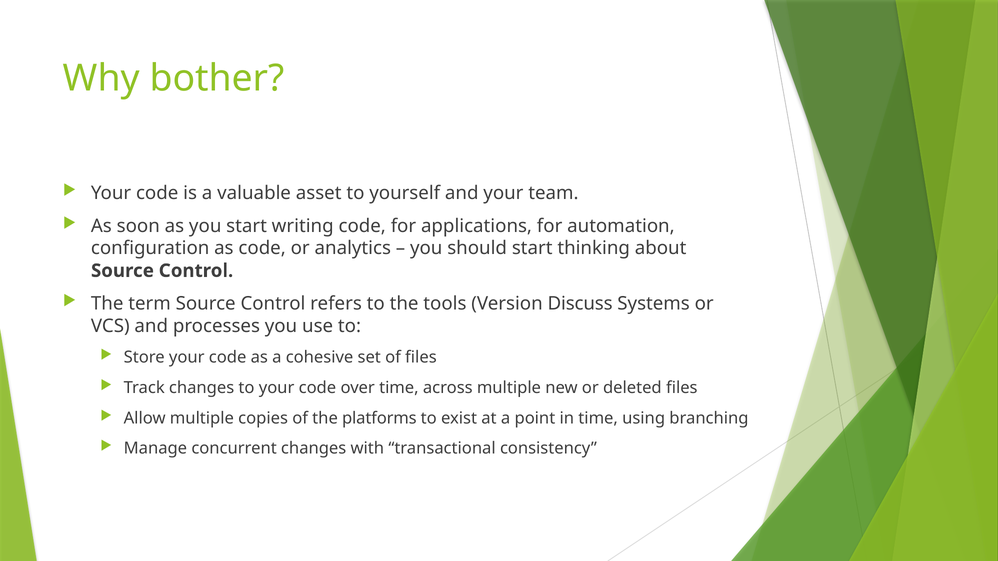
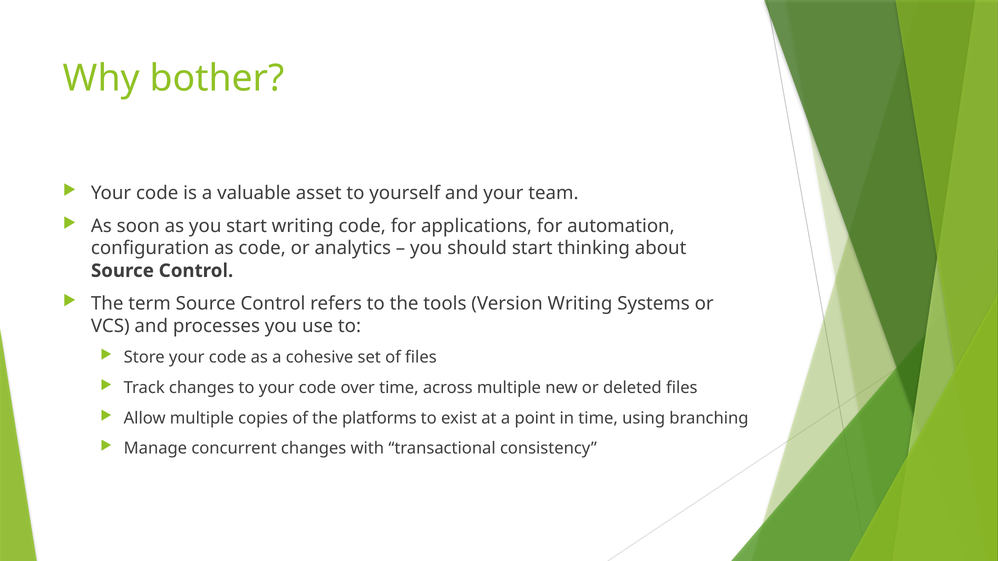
Version Discuss: Discuss -> Writing
